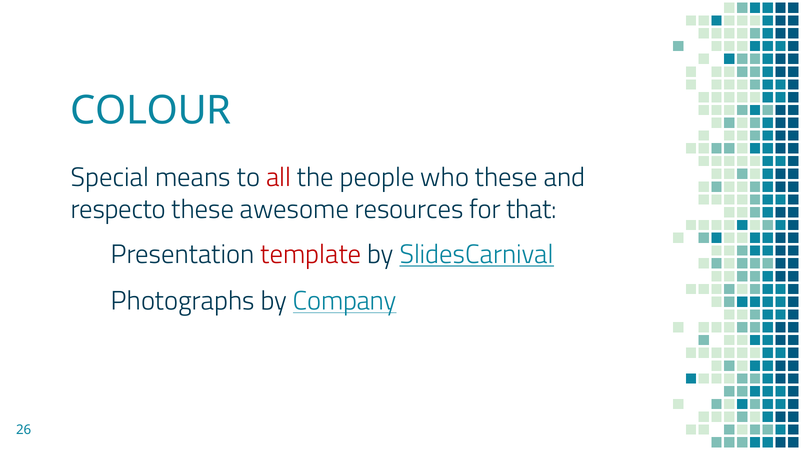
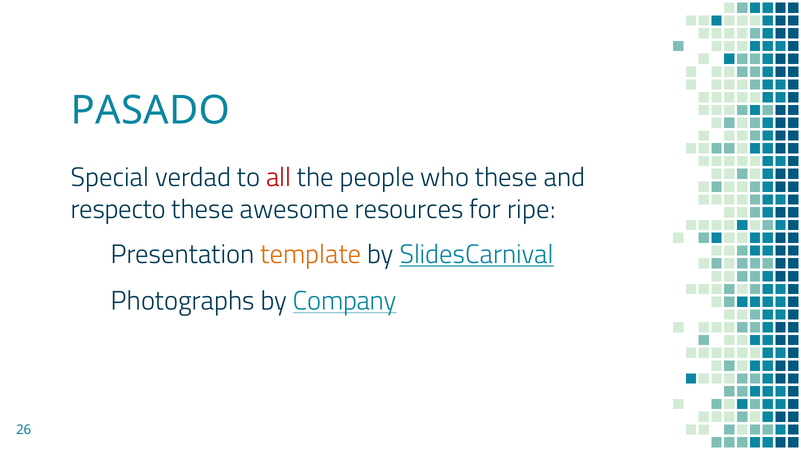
COLOUR: COLOUR -> PASADO
means: means -> verdad
that: that -> ripe
template colour: red -> orange
